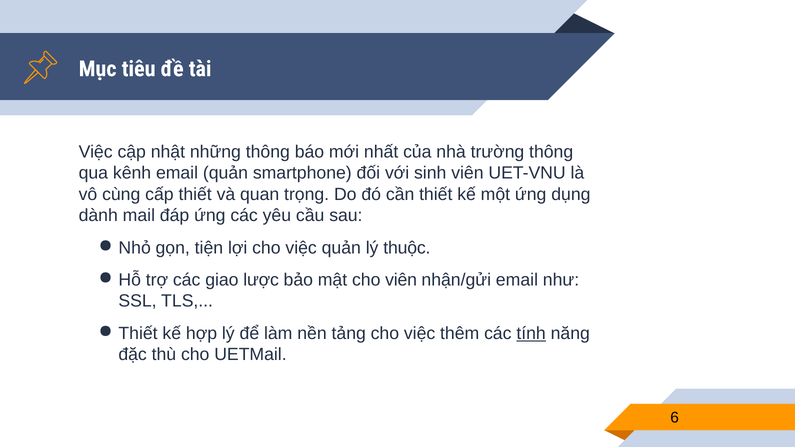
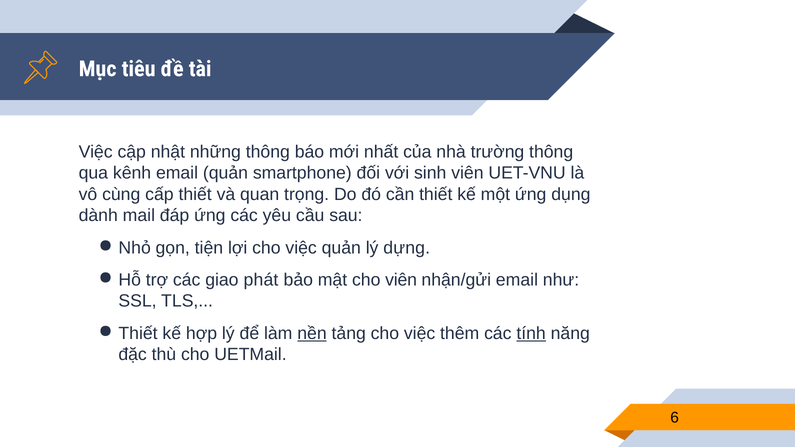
thuộc: thuộc -> dựng
lược: lược -> phát
nền underline: none -> present
